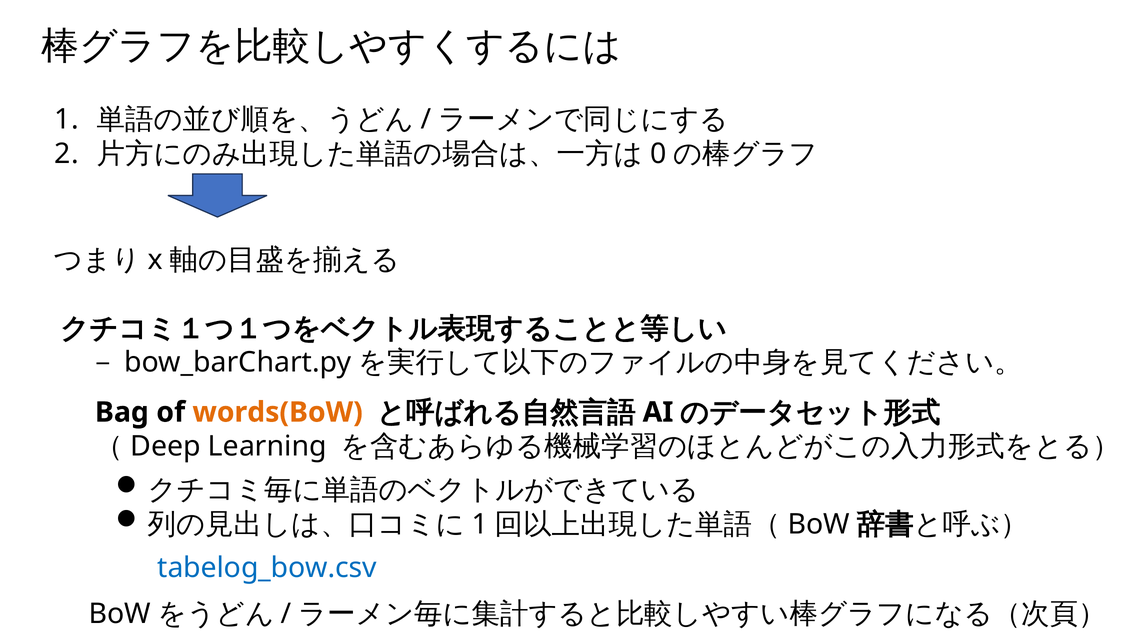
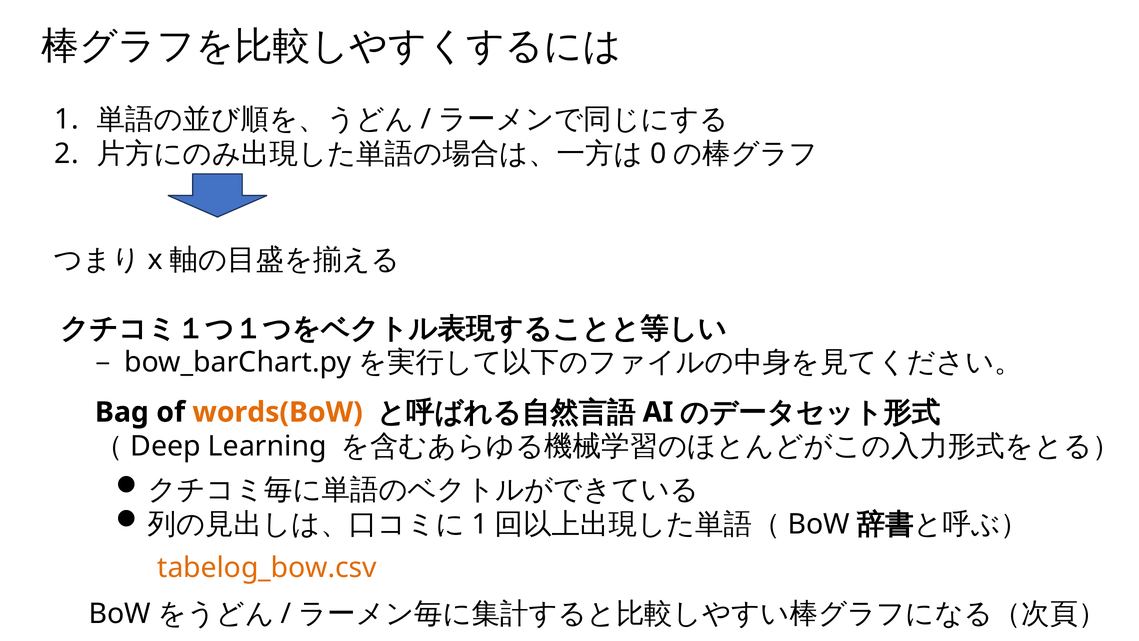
tabelog_bow.csv colour: blue -> orange
